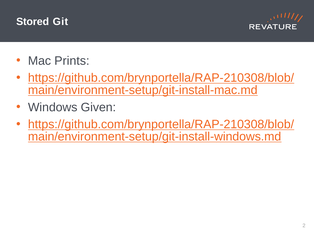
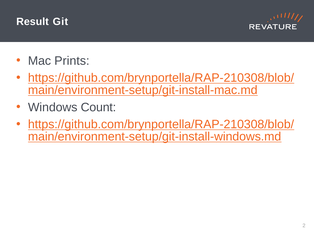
Stored: Stored -> Result
Given: Given -> Count
